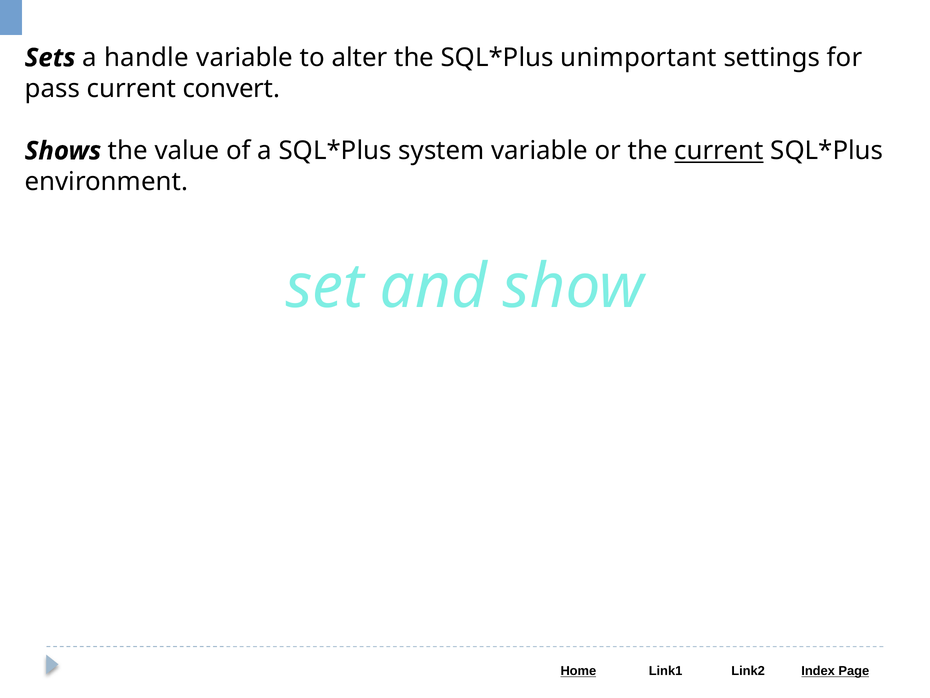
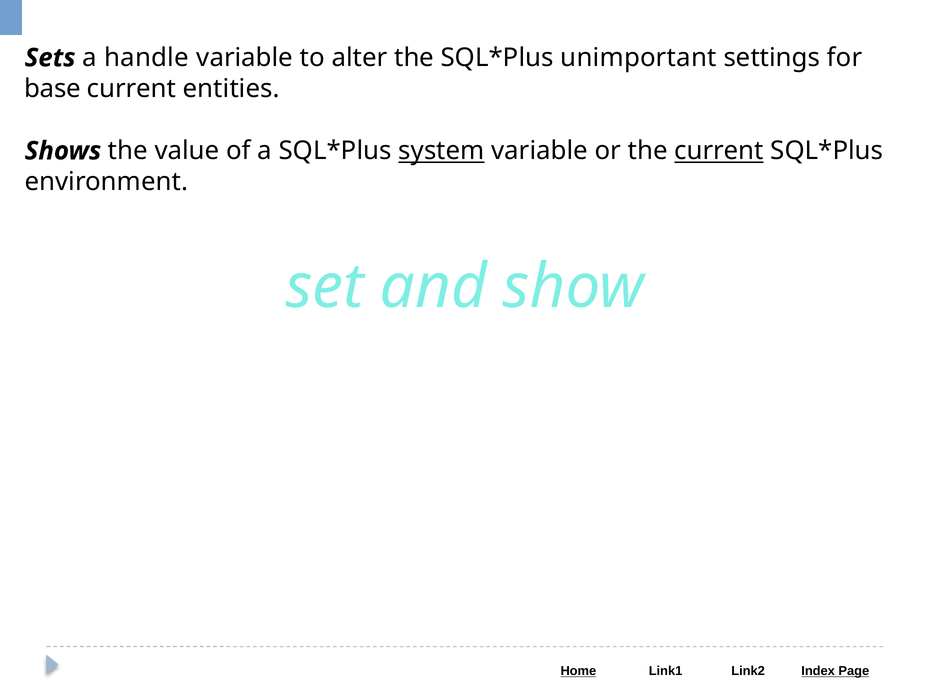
pass: pass -> base
convert: convert -> entities
system underline: none -> present
